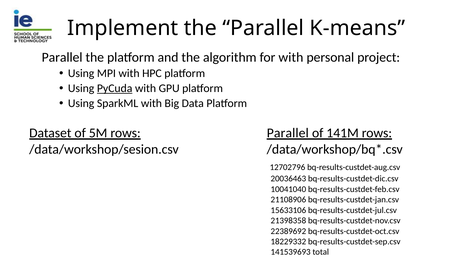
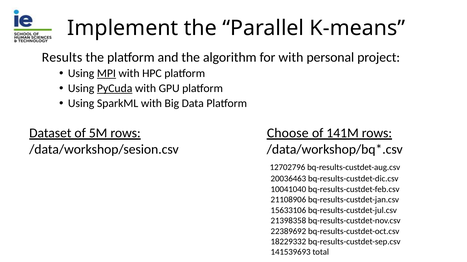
Parallel at (62, 57): Parallel -> Results
MPI underline: none -> present
Parallel at (288, 133): Parallel -> Choose
